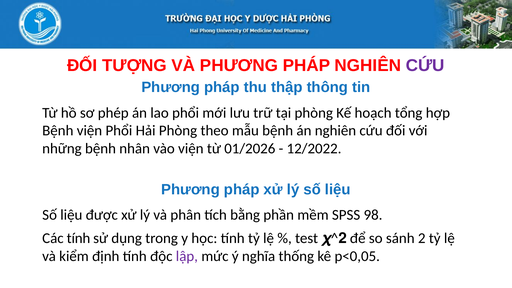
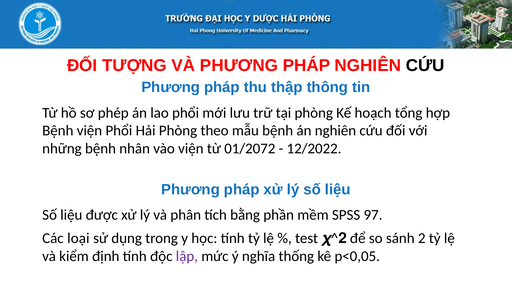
CỨU at (425, 65) colour: purple -> black
01/2026: 01/2026 -> 01/2072
98: 98 -> 97
Các tính: tính -> loại
